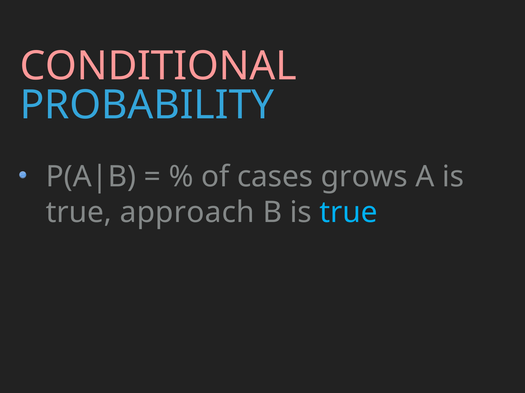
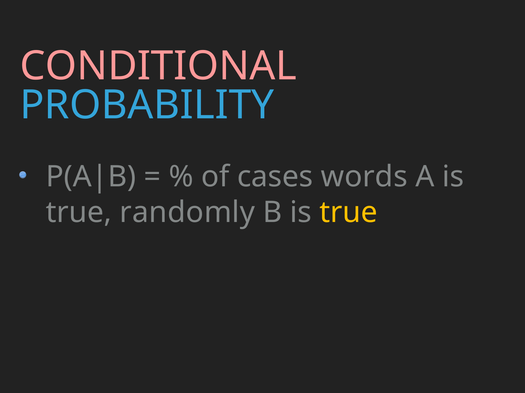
grows: grows -> words
approach: approach -> randomly
true at (349, 213) colour: light blue -> yellow
